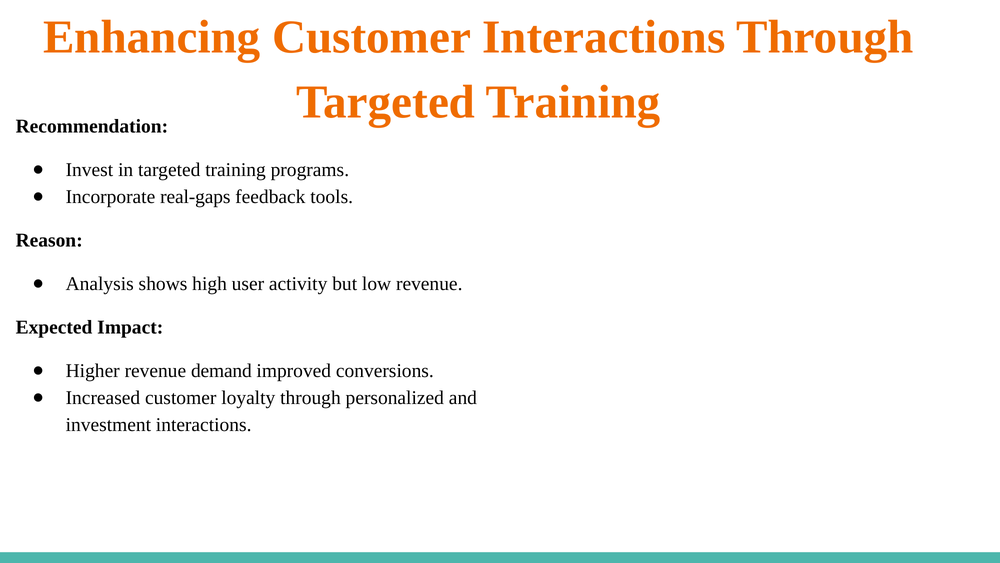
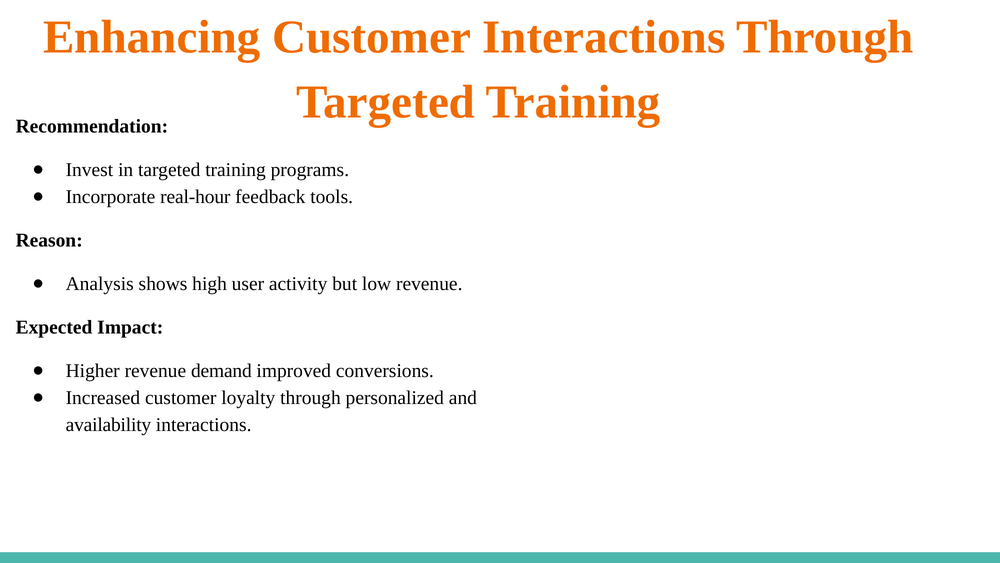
real-gaps: real-gaps -> real-hour
investment: investment -> availability
